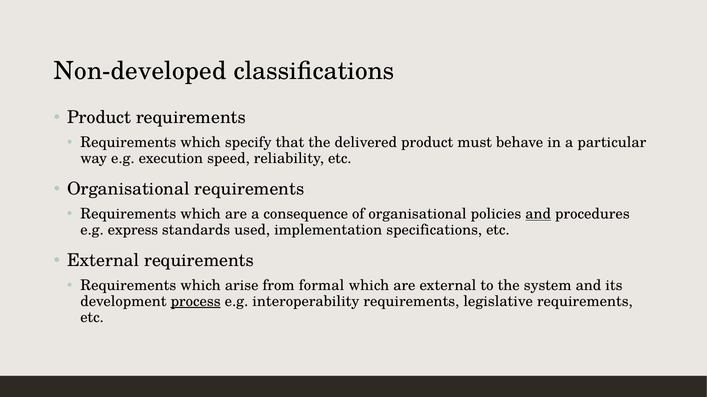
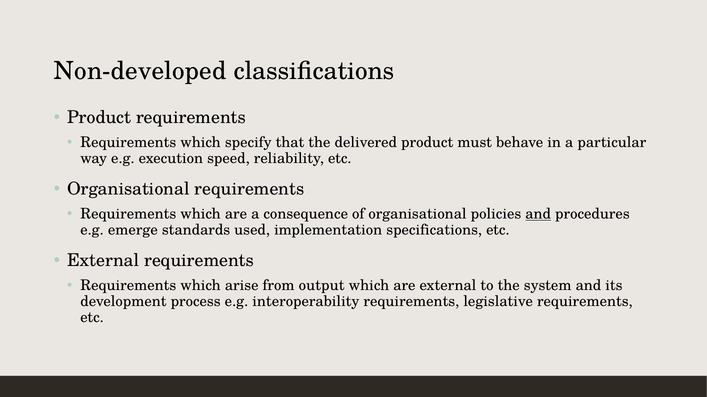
express: express -> emerge
formal: formal -> output
process underline: present -> none
